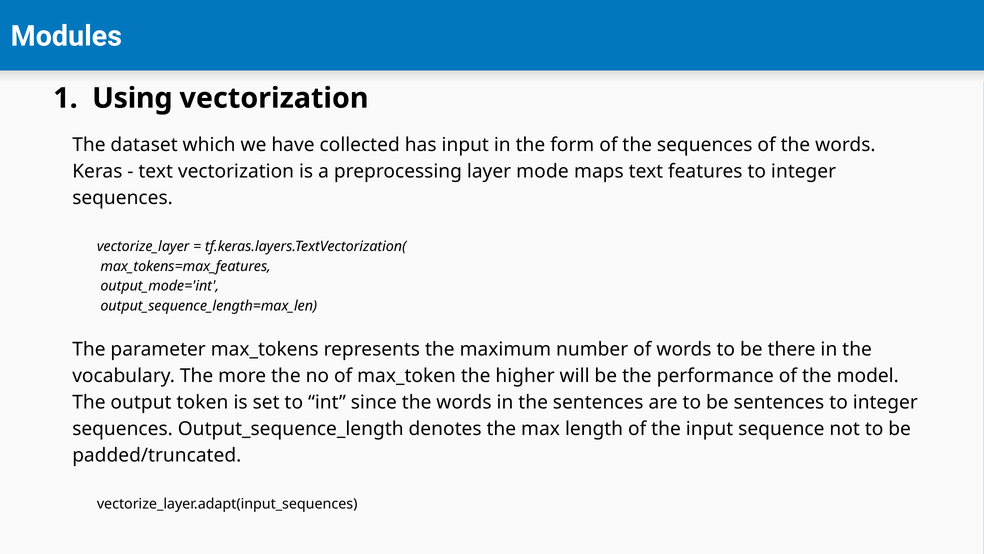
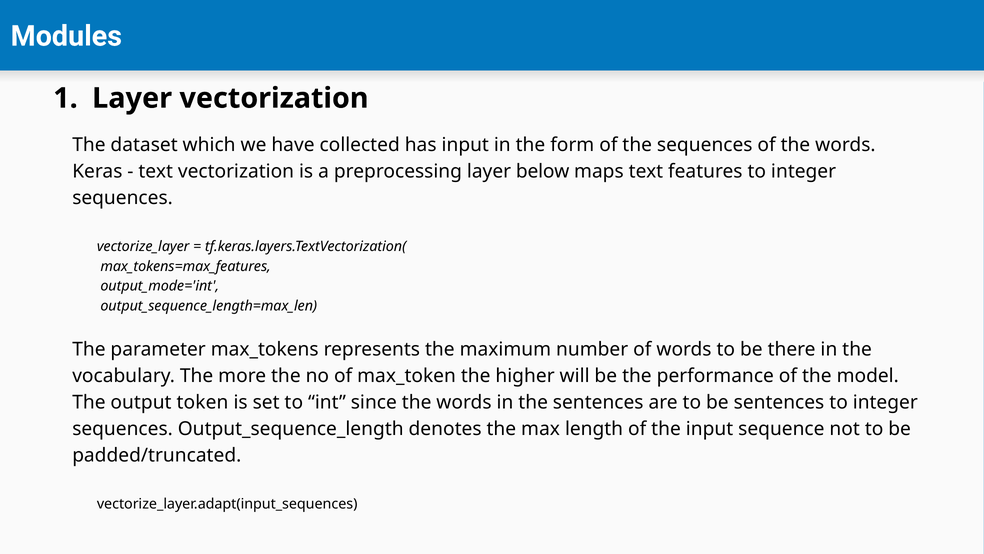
Using at (132, 98): Using -> Layer
mode: mode -> below
